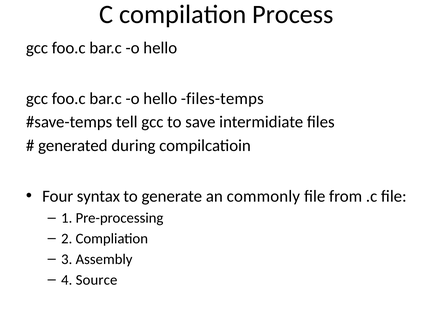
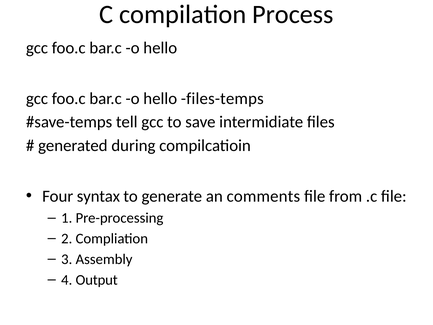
commonly: commonly -> comments
Source: Source -> Output
